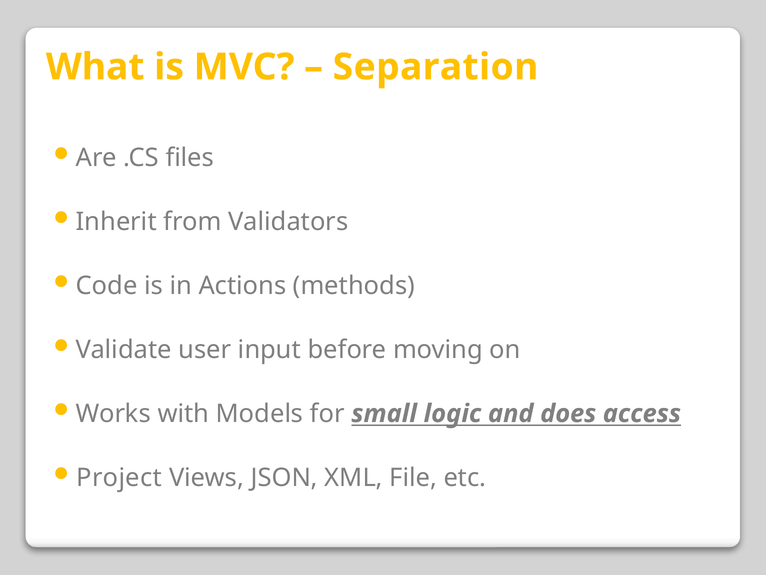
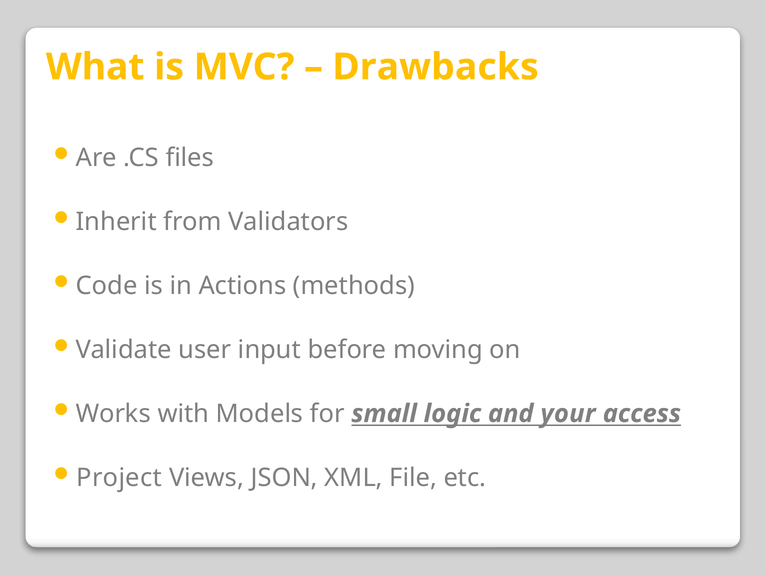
Separation: Separation -> Drawbacks
does: does -> your
